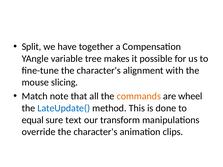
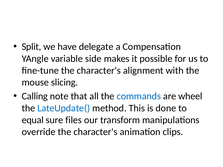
together: together -> delegate
tree: tree -> side
Match: Match -> Calling
commands colour: orange -> blue
text: text -> files
